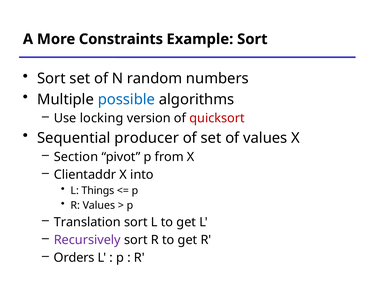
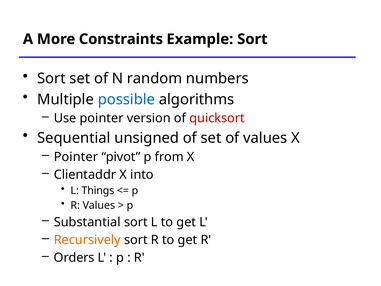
Use locking: locking -> pointer
producer: producer -> unsigned
Section at (76, 157): Section -> Pointer
Translation: Translation -> Substantial
Recursively colour: purple -> orange
